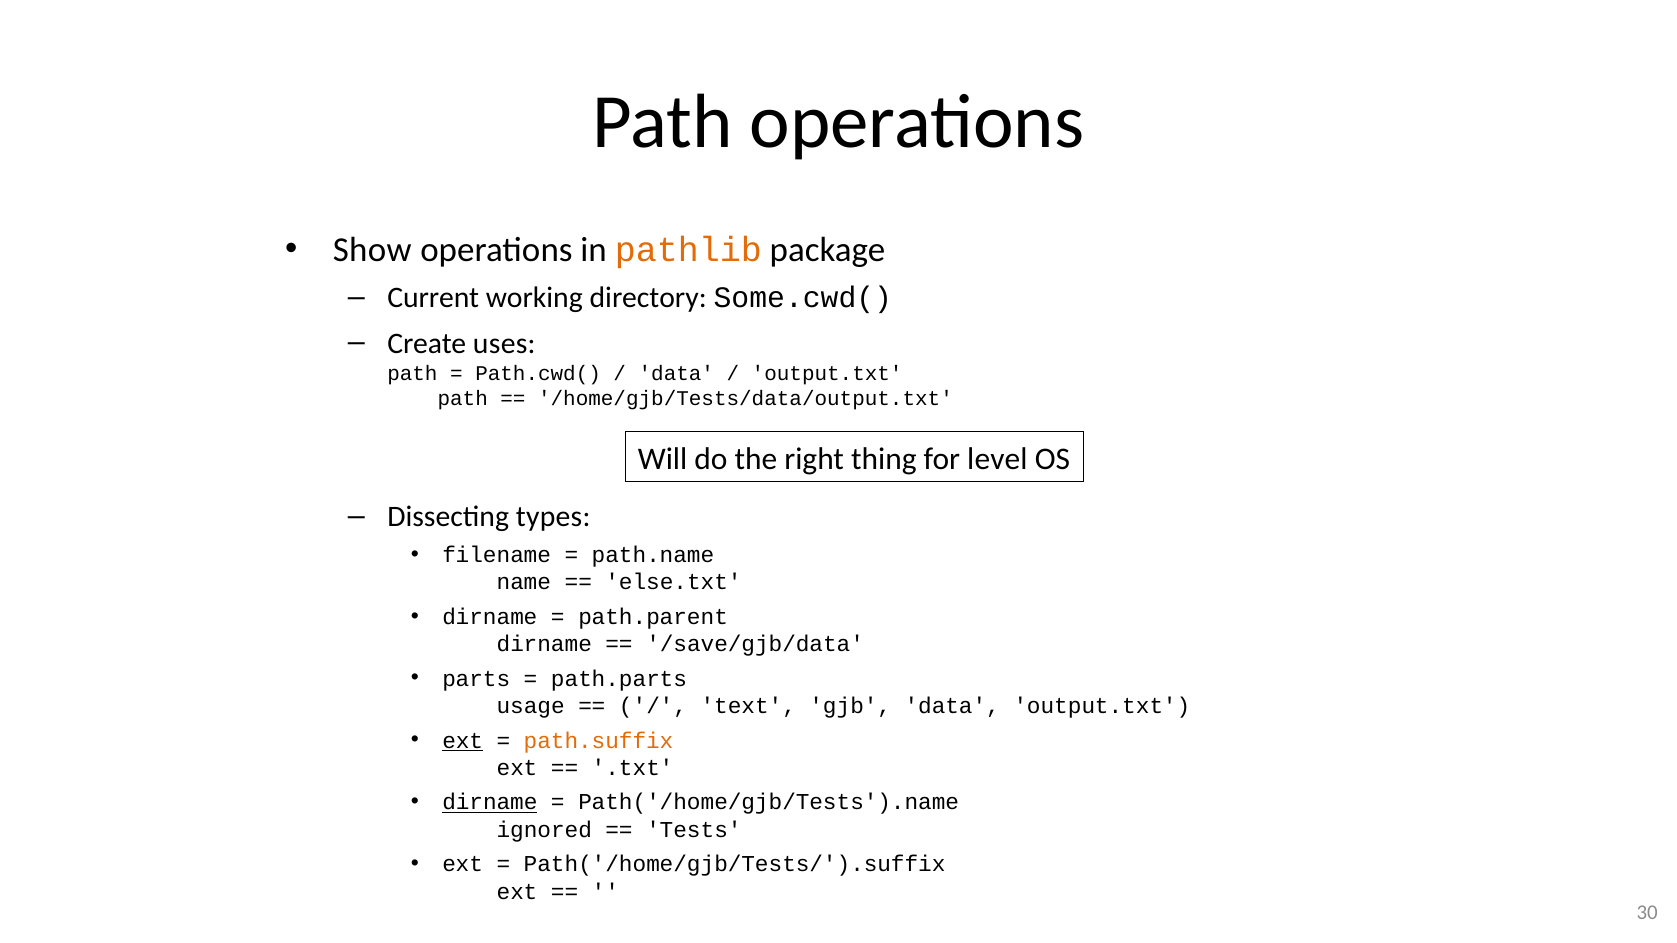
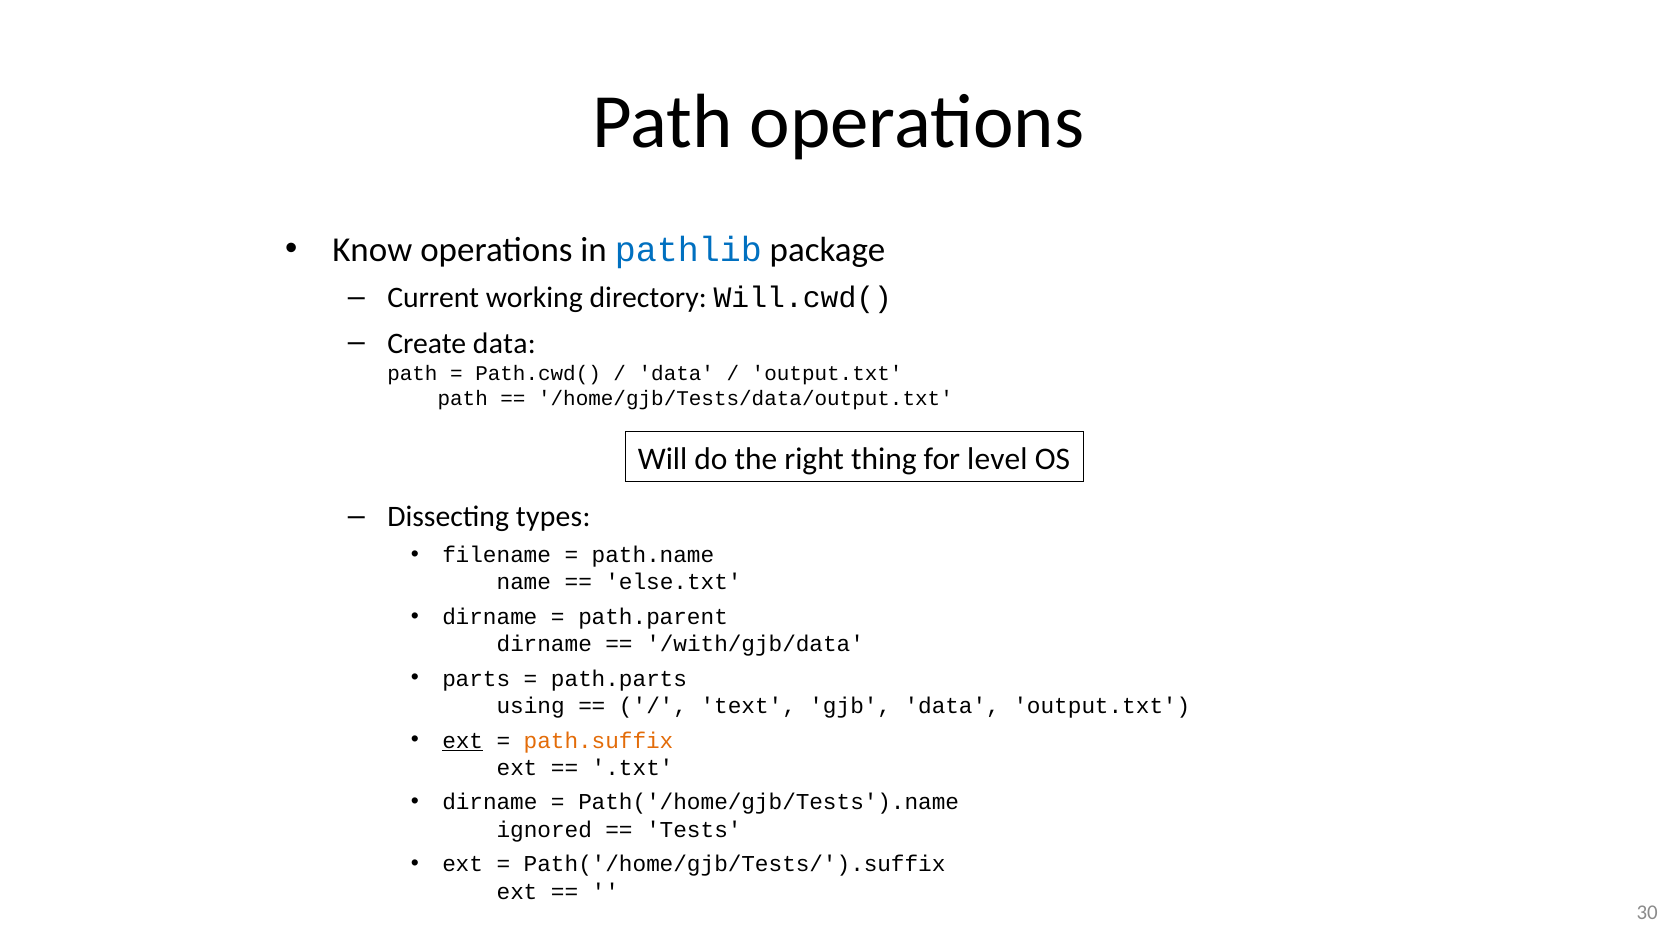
Show: Show -> Know
pathlib colour: orange -> blue
Some.cwd(: Some.cwd( -> Will.cwd(
Create uses: uses -> data
/save/gjb/data: /save/gjb/data -> /with/gjb/data
usage: usage -> using
dirname at (490, 803) underline: present -> none
